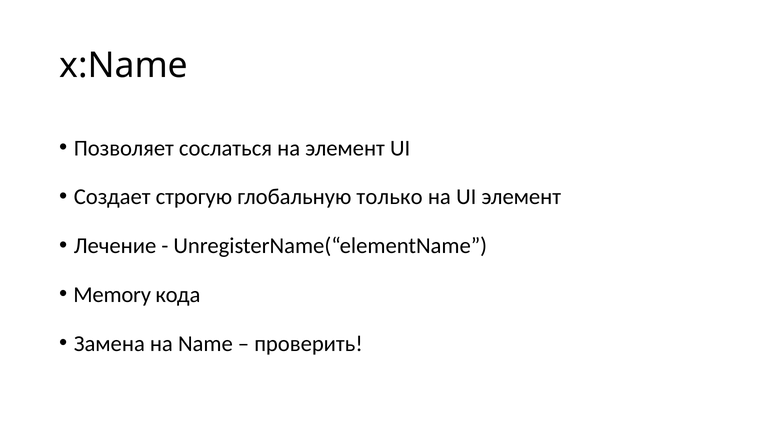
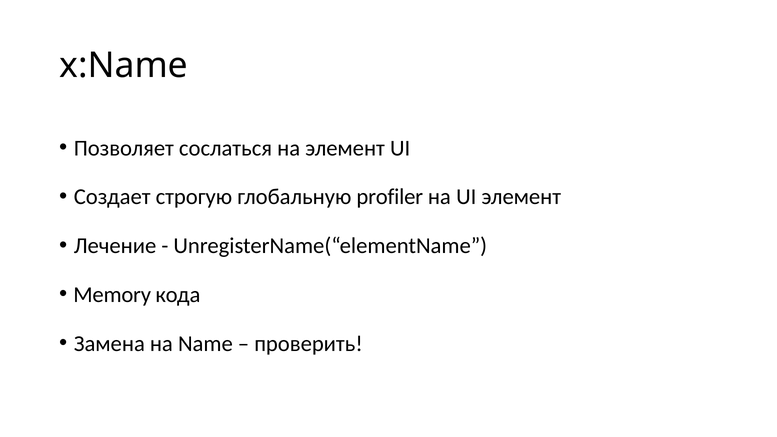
только: только -> profiler
